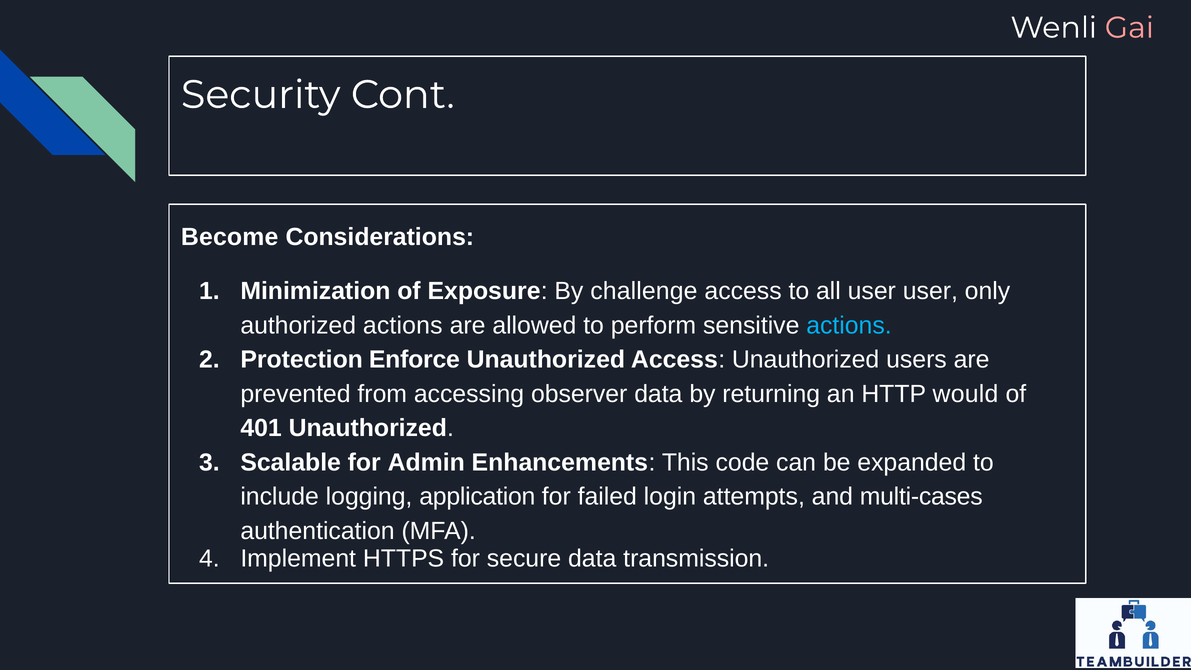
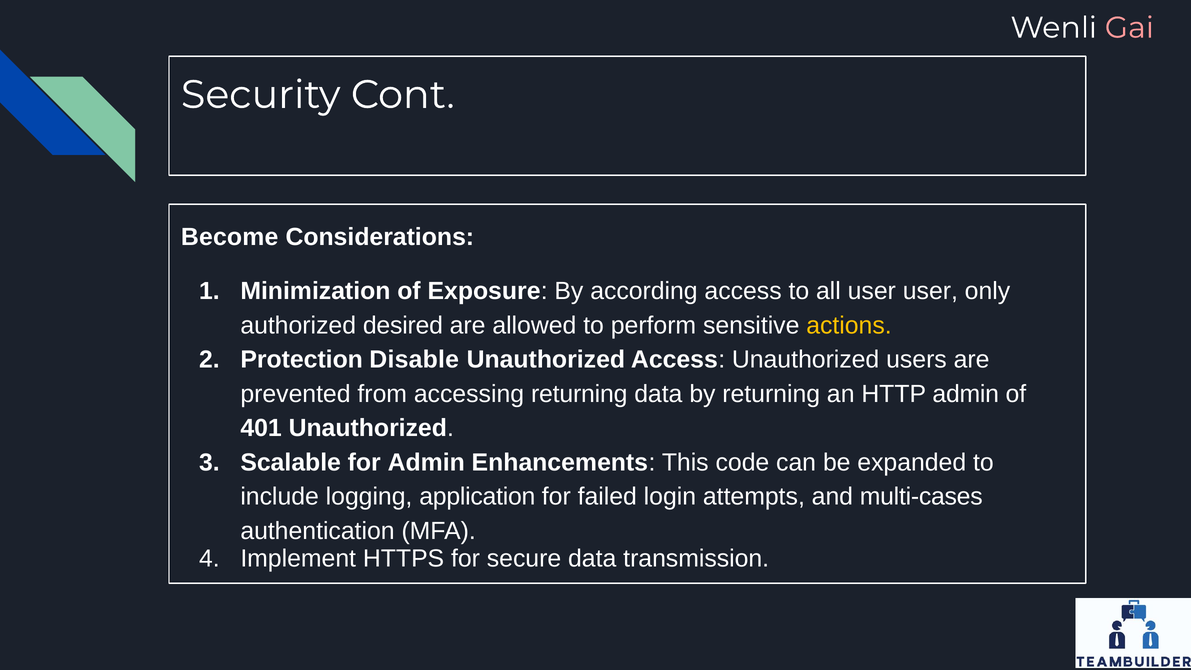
challenge: challenge -> according
authorized actions: actions -> desired
actions at (849, 325) colour: light blue -> yellow
Enforce: Enforce -> Disable
accessing observer: observer -> returning
HTTP would: would -> admin
